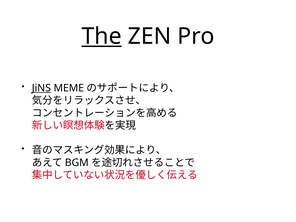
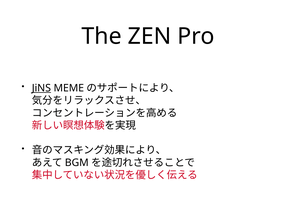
The underline: present -> none
